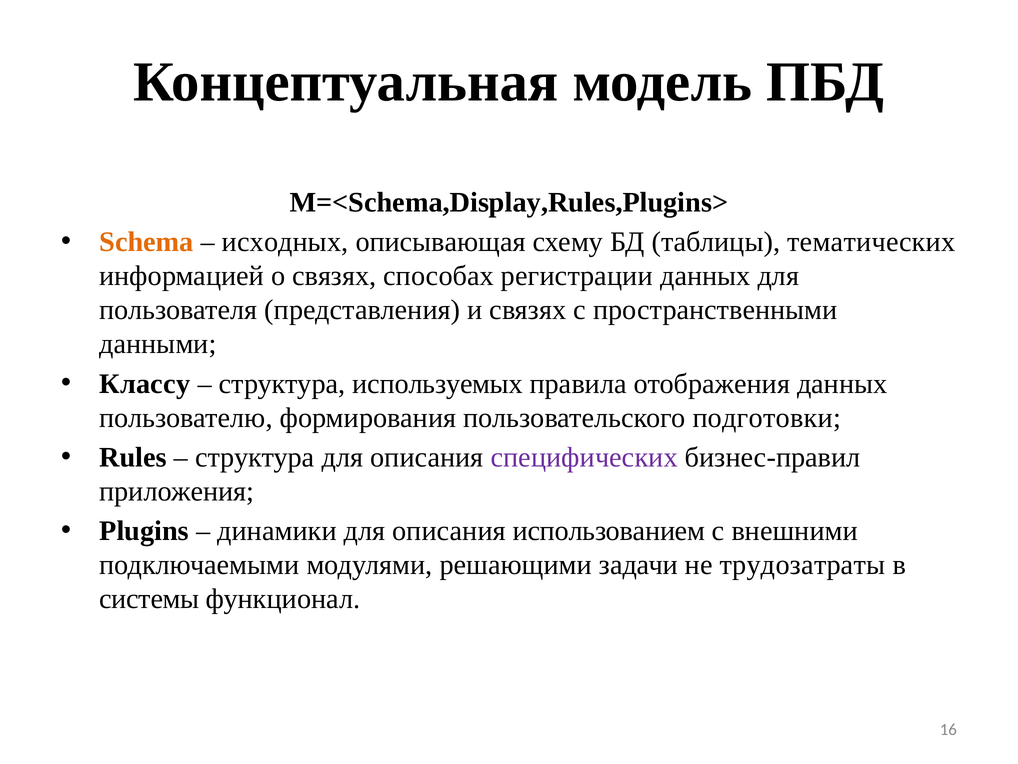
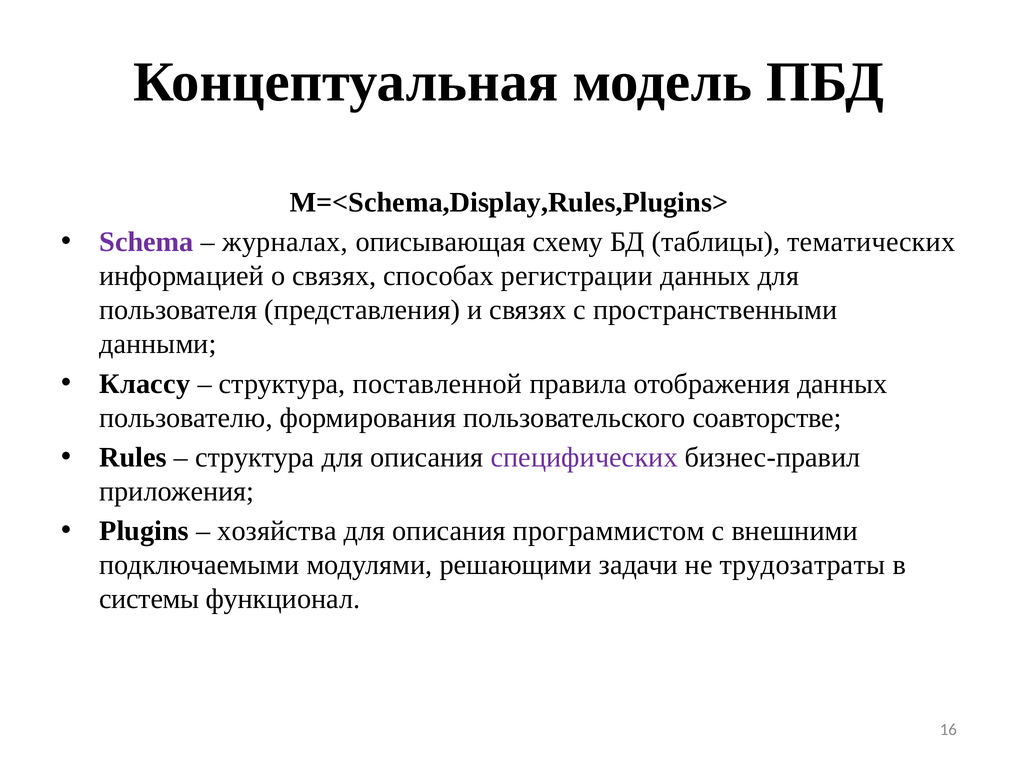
Schema colour: orange -> purple
исходных: исходных -> журналах
используемых: используемых -> поставленной
подготовки: подготовки -> соавторстве
динамики: динамики -> хозяйства
использованием: использованием -> программистом
